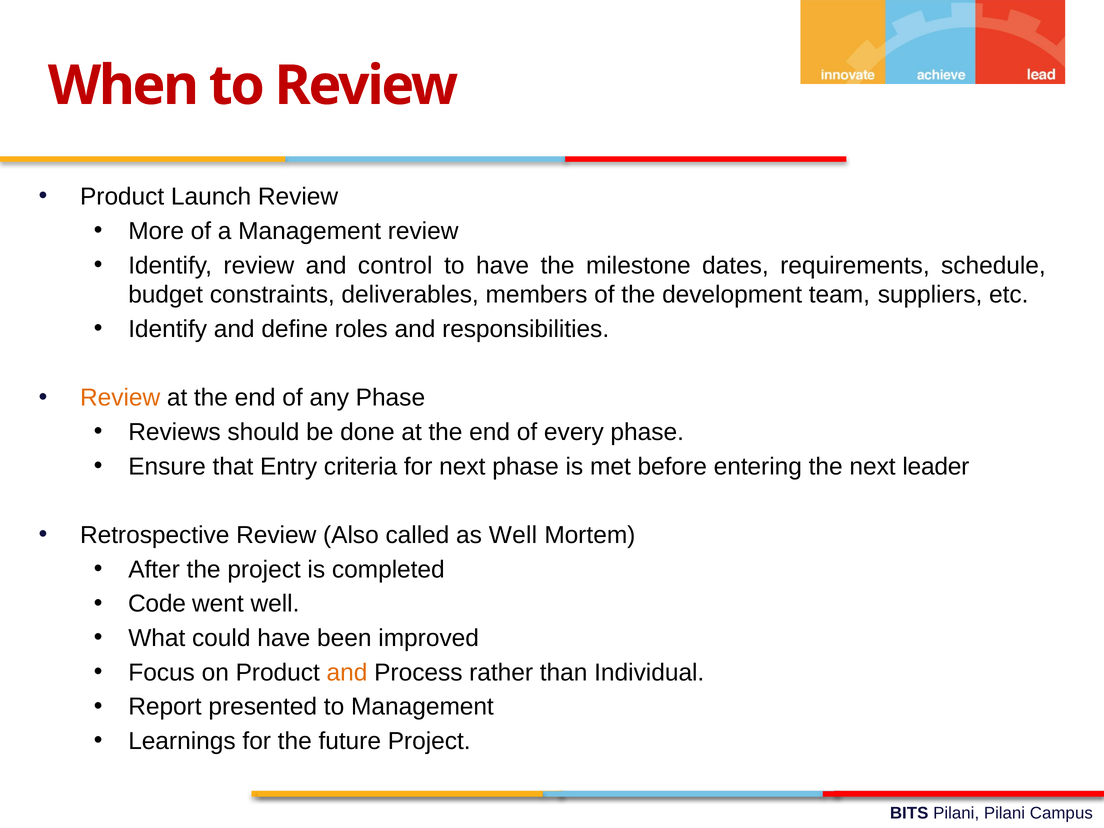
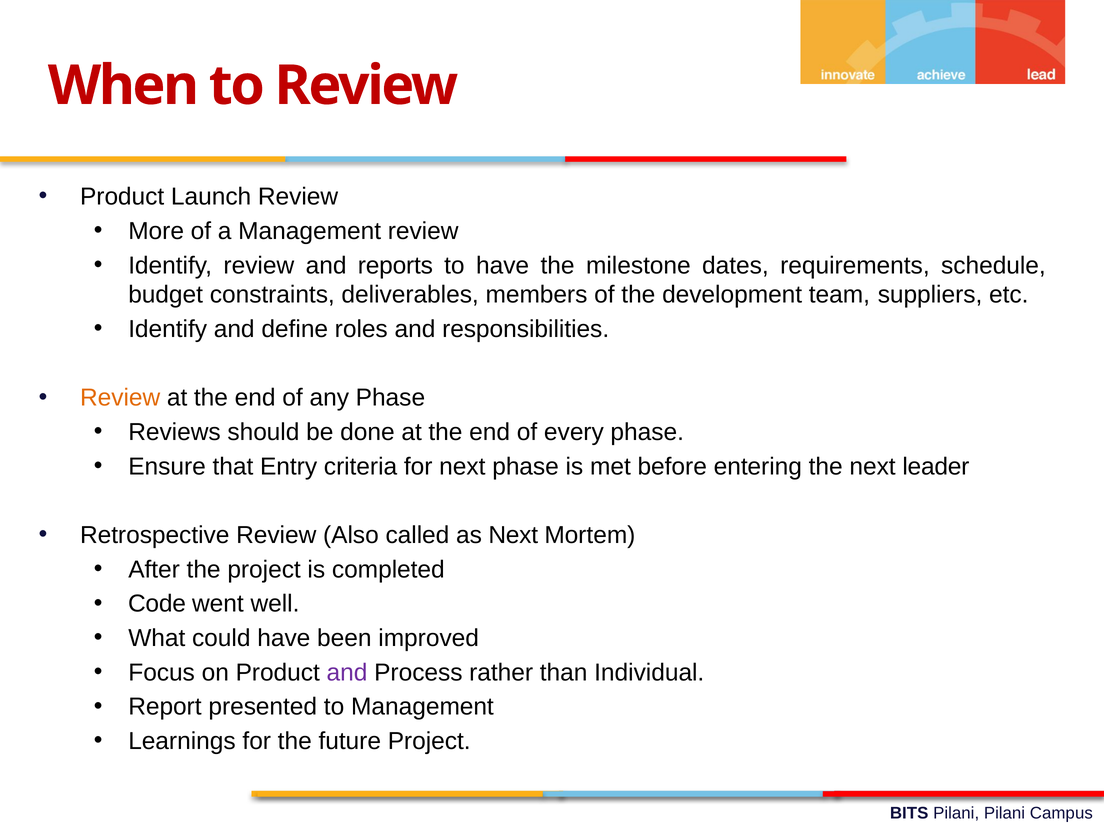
control: control -> reports
as Well: Well -> Next
and at (347, 673) colour: orange -> purple
